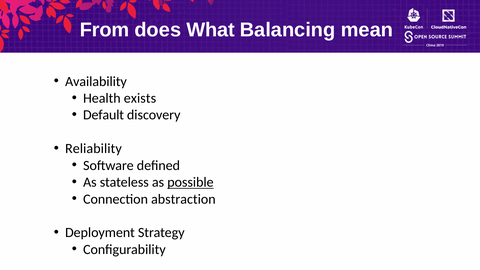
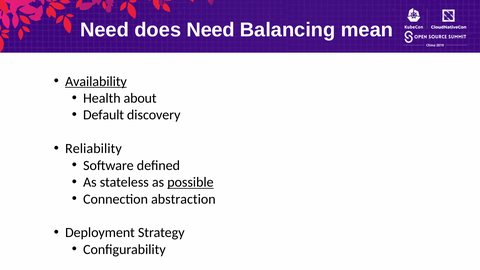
From at (105, 30): From -> Need
does What: What -> Need
Availability underline: none -> present
exists: exists -> about
